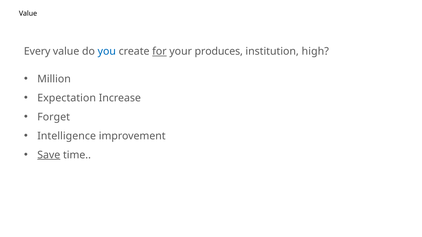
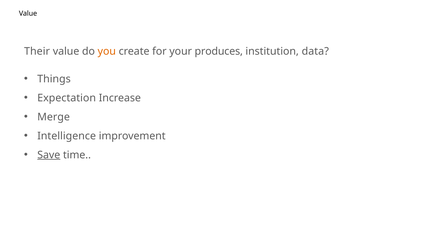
Every: Every -> Their
you colour: blue -> orange
for underline: present -> none
high: high -> data
Million: Million -> Things
Forget: Forget -> Merge
